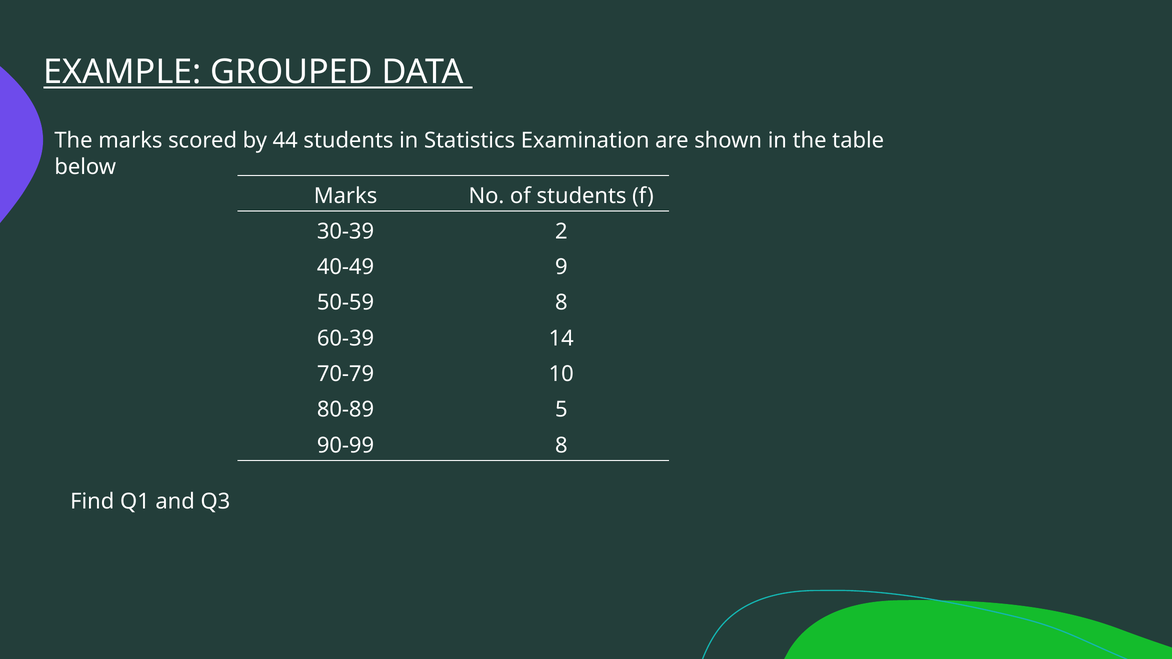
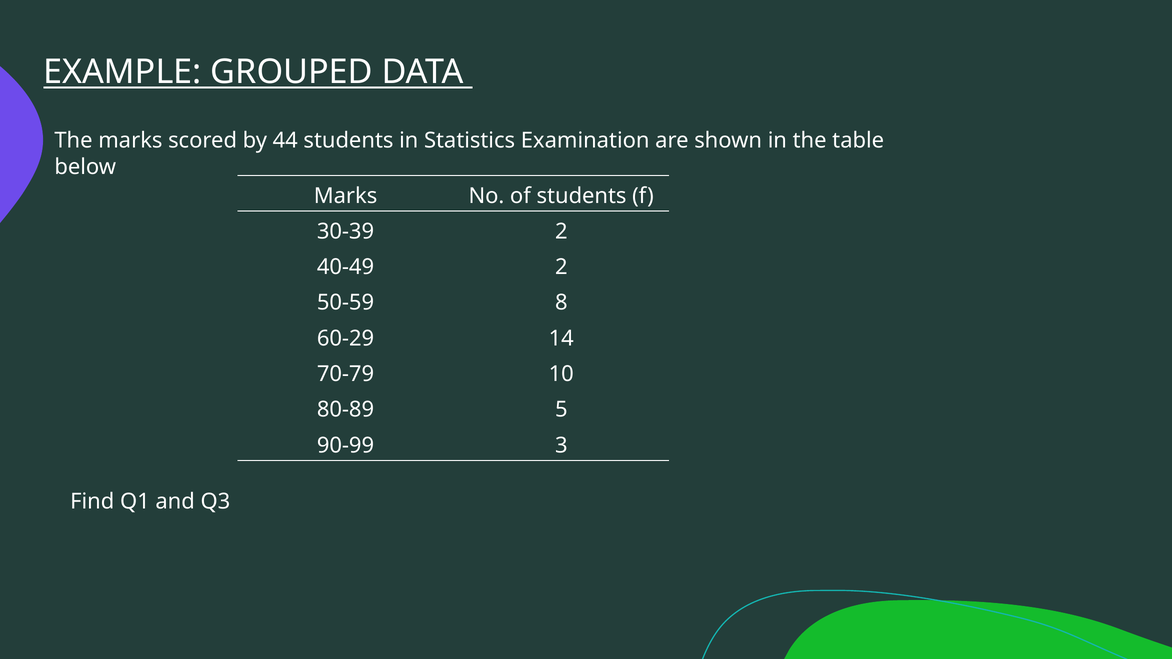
40-49 9: 9 -> 2
60-39: 60-39 -> 60-29
90-99 8: 8 -> 3
